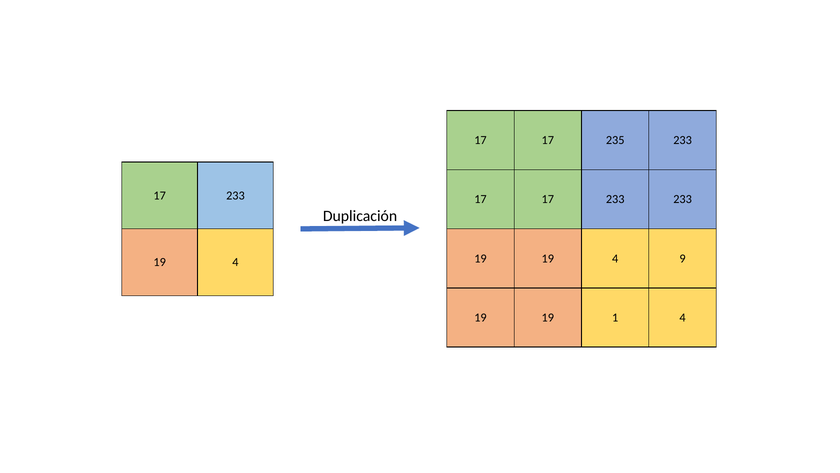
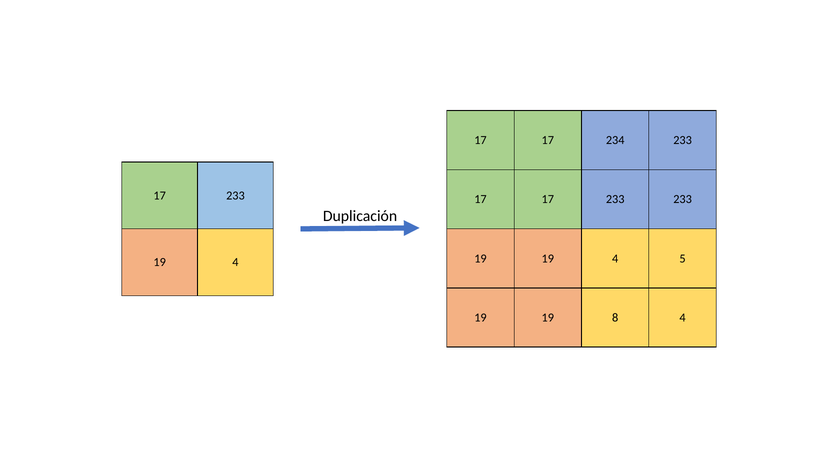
235: 235 -> 234
9: 9 -> 5
1: 1 -> 8
